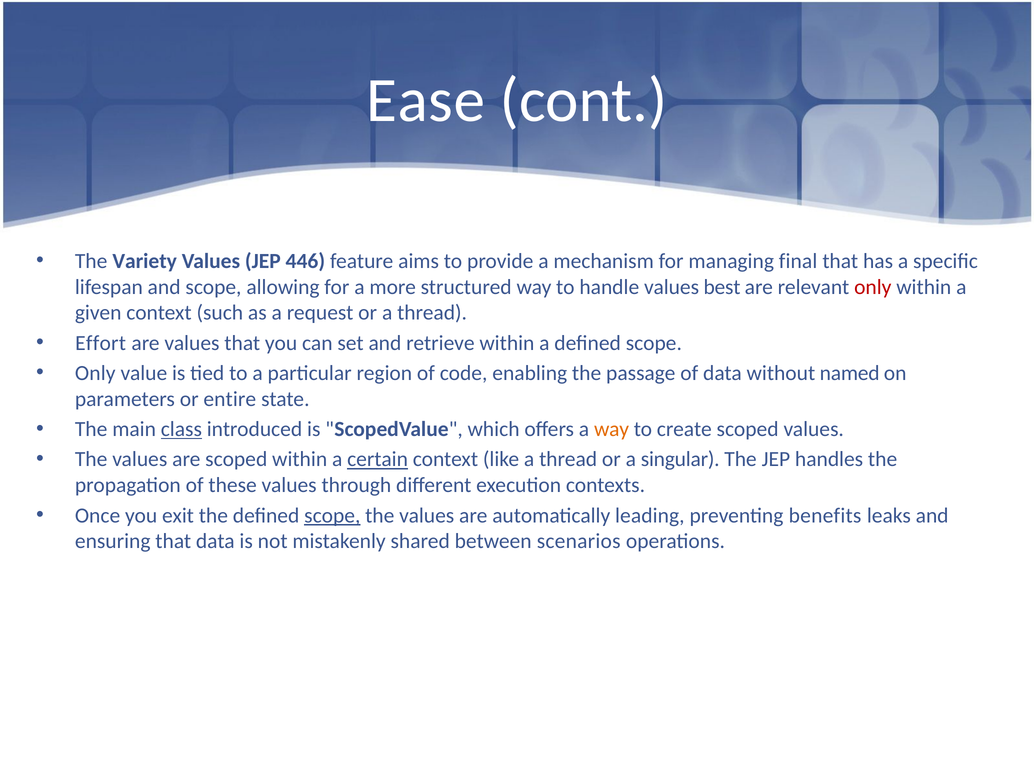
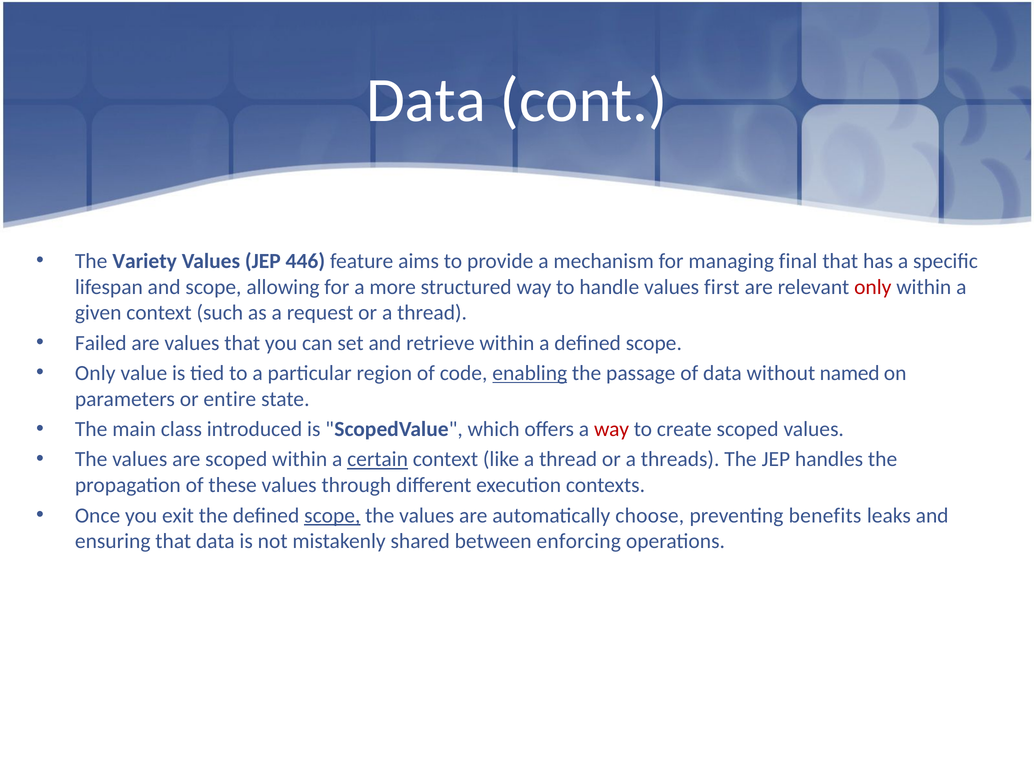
Ease at (426, 100): Ease -> Data
best: best -> first
Effort: Effort -> Failed
enabling underline: none -> present
class underline: present -> none
way at (612, 429) colour: orange -> red
singular: singular -> threads
leading: leading -> choose
scenarios: scenarios -> enforcing
